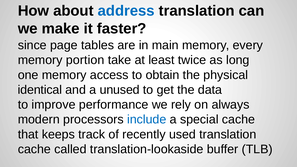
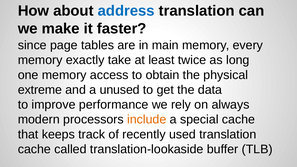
portion: portion -> exactly
identical: identical -> extreme
include colour: blue -> orange
